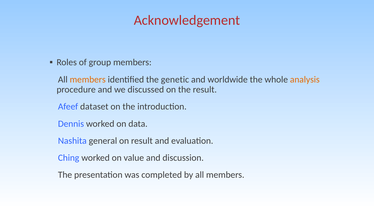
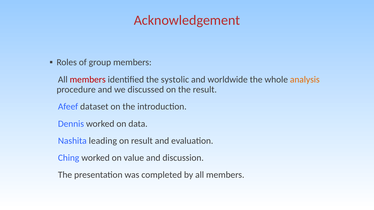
members at (88, 80) colour: orange -> red
genetic: genetic -> systolic
general: general -> leading
